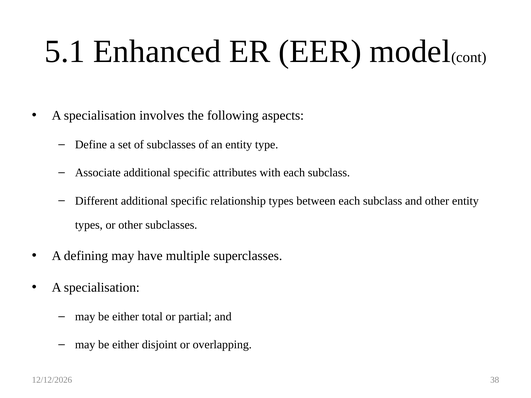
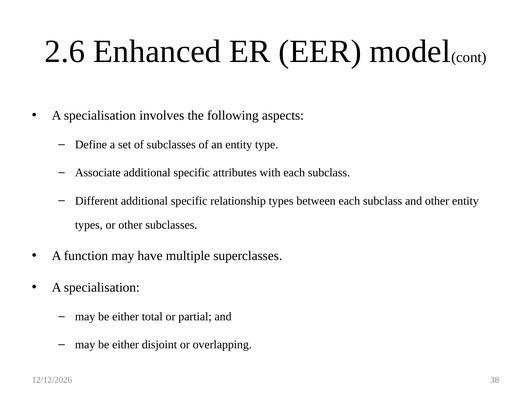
5.1: 5.1 -> 2.6
defining: defining -> function
